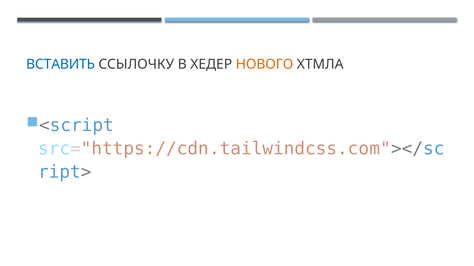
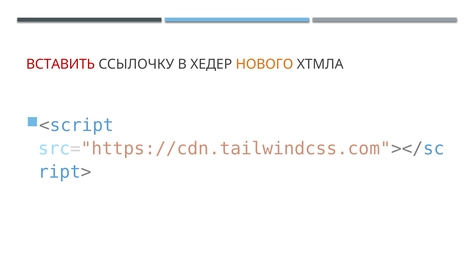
ВСТАВИТЬ colour: blue -> red
